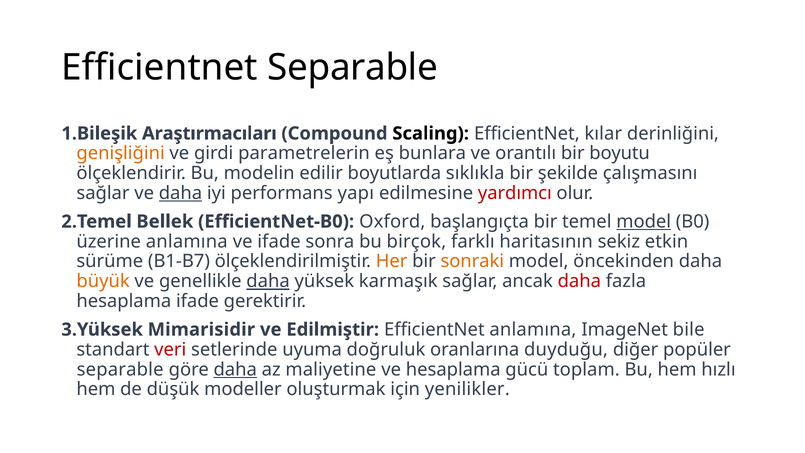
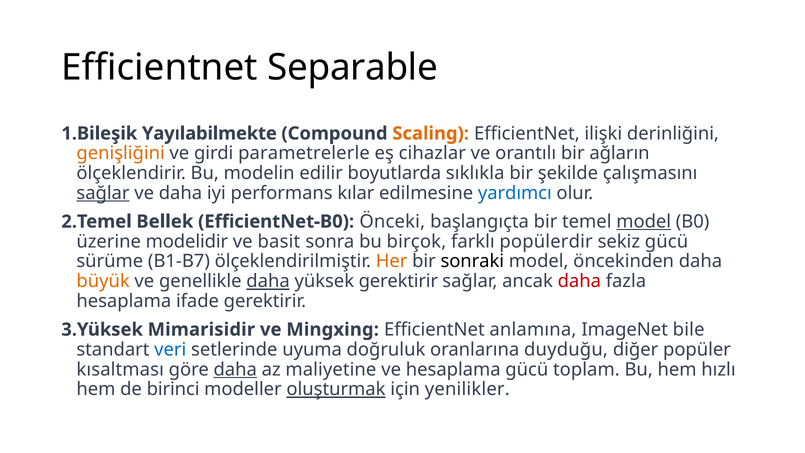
Araştırmacıları: Araştırmacıları -> Yayılabilmekte
Scaling colour: black -> orange
kılar: kılar -> ilişki
parametrelerin: parametrelerin -> parametrelerle
bunlara: bunlara -> cihazlar
boyutu: boyutu -> ağların
sağlar at (103, 193) underline: none -> present
daha at (180, 193) underline: present -> none
yapı: yapı -> kılar
yardımcı colour: red -> blue
Oxford: Oxford -> Önceki
üzerine anlamına: anlamına -> modelidir
ve ifade: ifade -> basit
haritasının: haritasının -> popülerdir
sekiz etkin: etkin -> gücü
sonraki colour: orange -> black
yüksek karmaşık: karmaşık -> gerektirir
Edilmiştir: Edilmiştir -> Mingxing
veri colour: red -> blue
separable at (120, 369): separable -> kısaltması
düşük: düşük -> birinci
oluşturmak underline: none -> present
